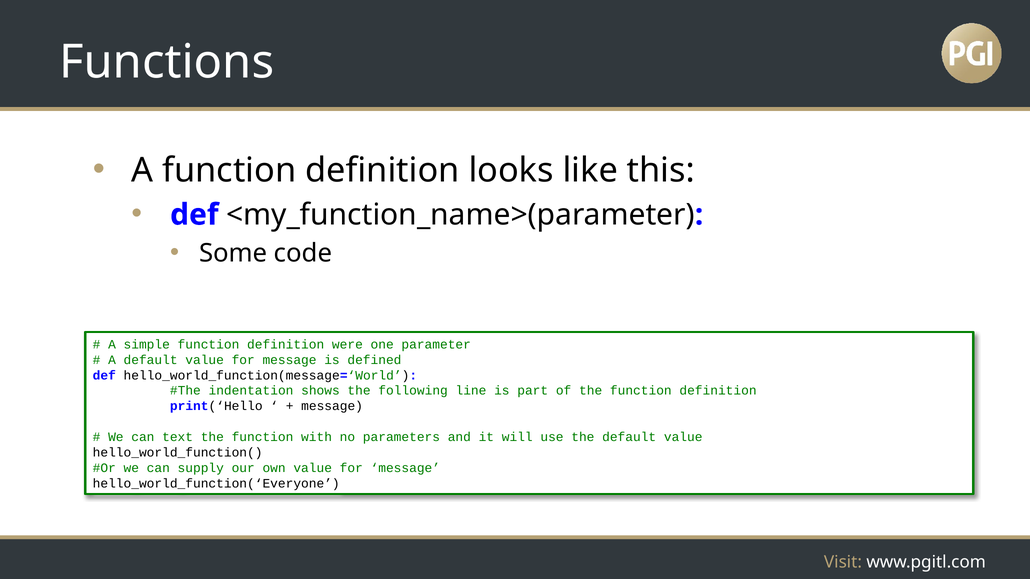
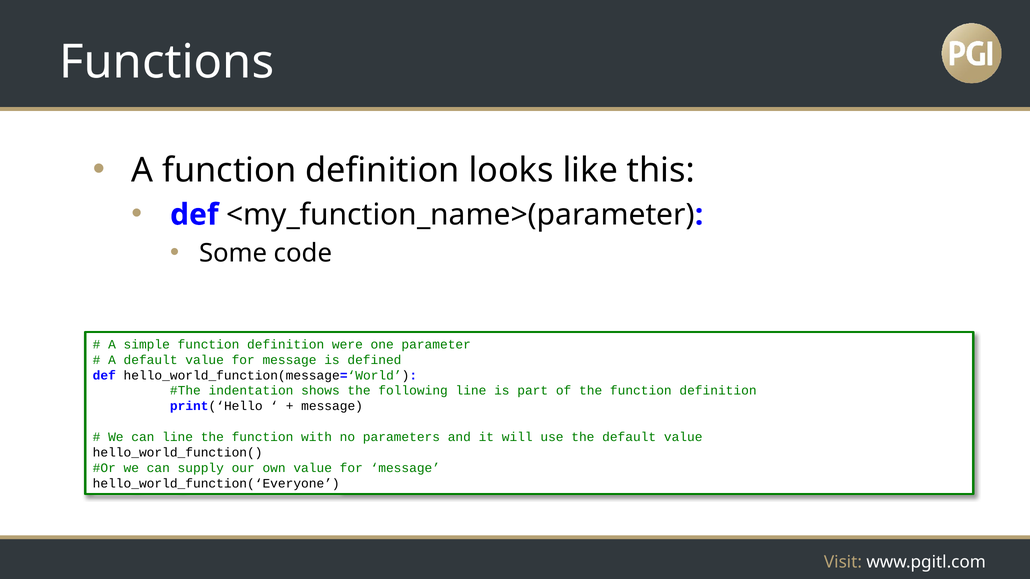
can text: text -> line
